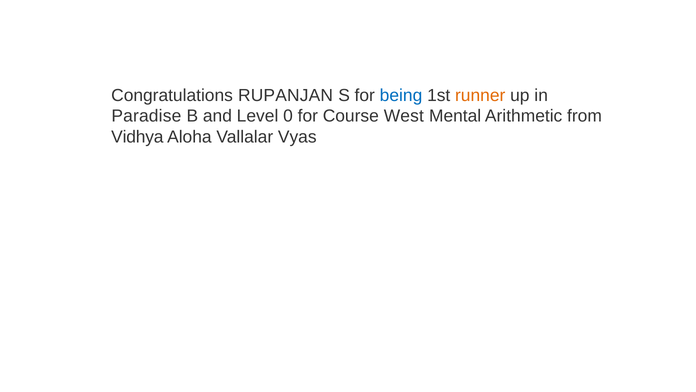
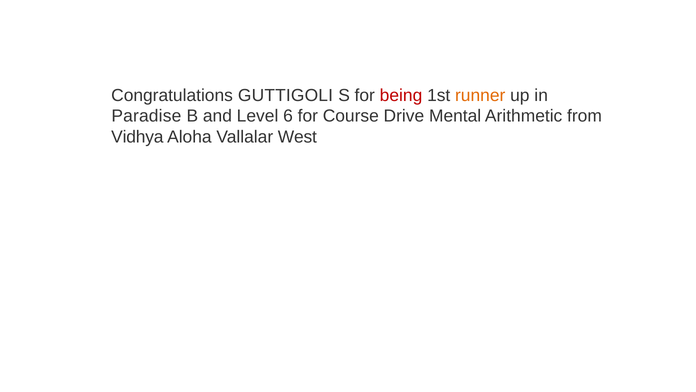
RUPANJAN: RUPANJAN -> GUTTIGOLI
being colour: blue -> red
0: 0 -> 6
West: West -> Drive
Vyas: Vyas -> West
